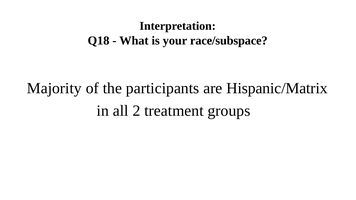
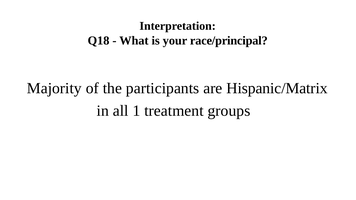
race/subspace: race/subspace -> race/principal
2: 2 -> 1
